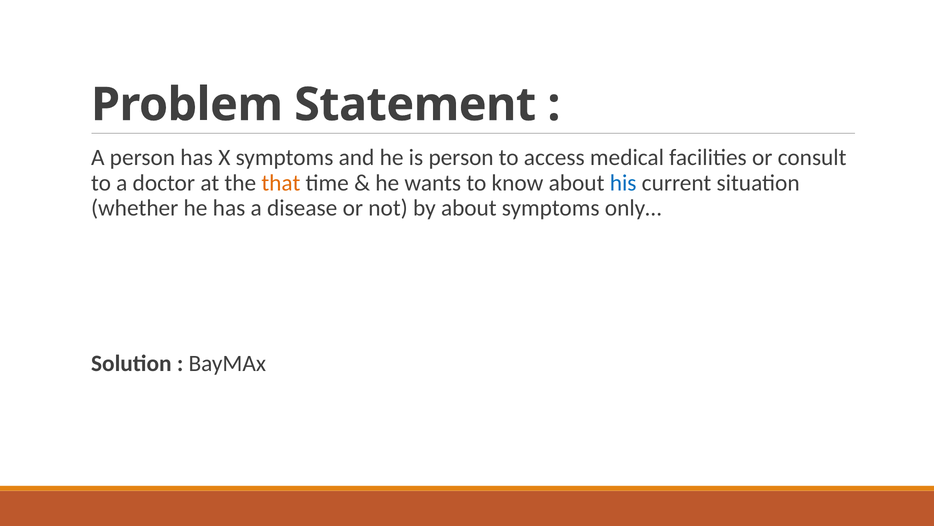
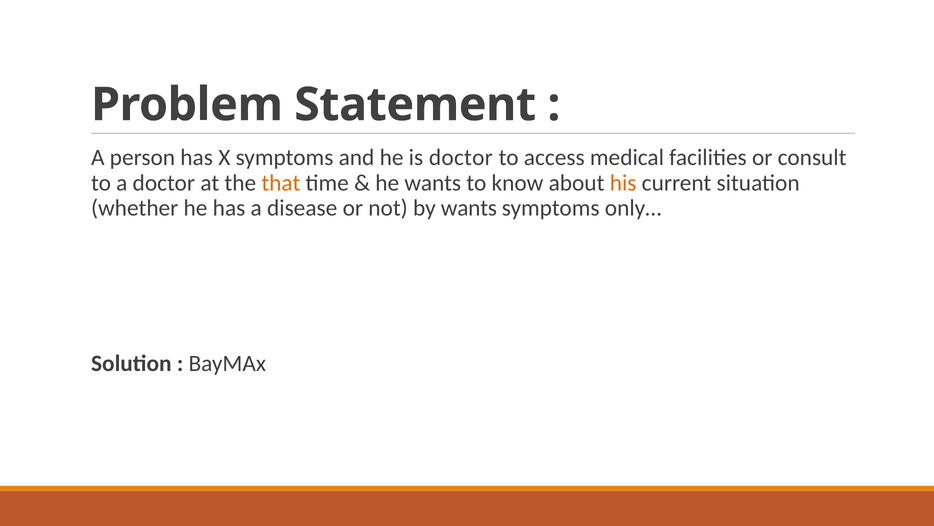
is person: person -> doctor
his colour: blue -> orange
by about: about -> wants
